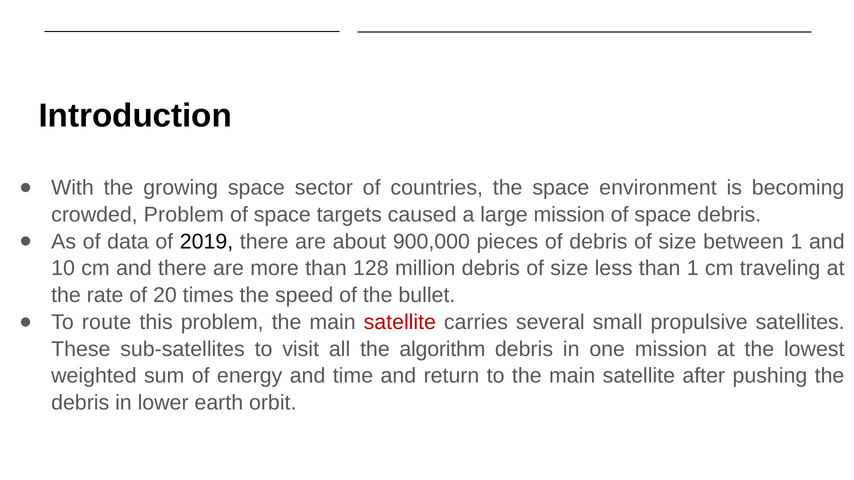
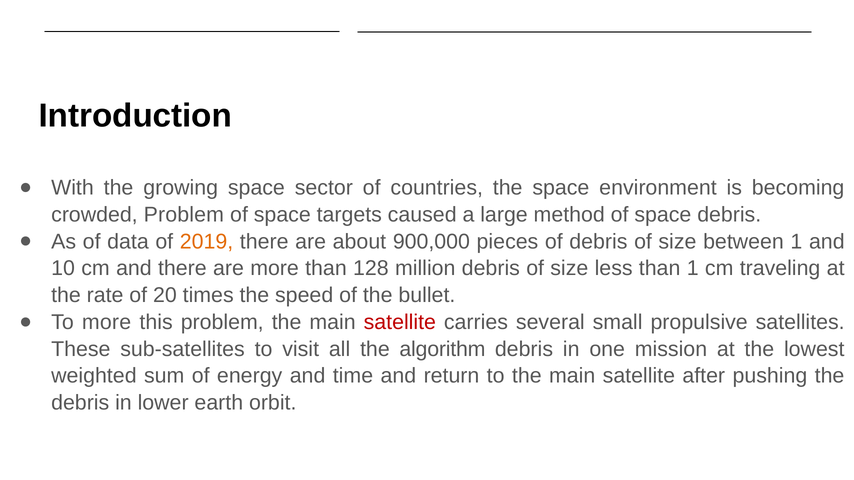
large mission: mission -> method
2019 colour: black -> orange
To route: route -> more
